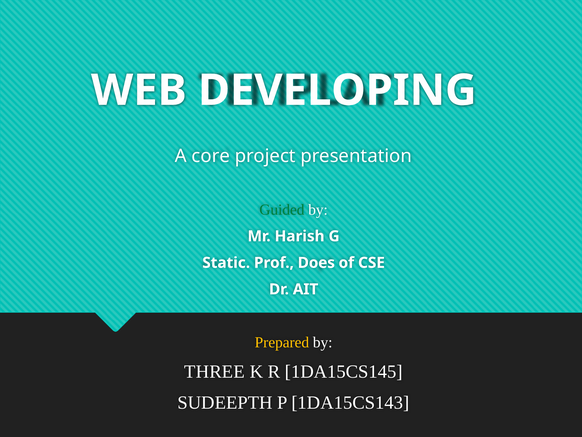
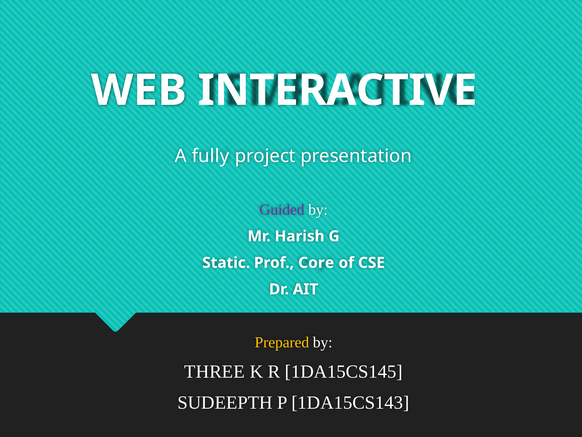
DEVELOPING: DEVELOPING -> INTERACTIVE
core: core -> fully
Guided colour: green -> purple
Does: Does -> Core
